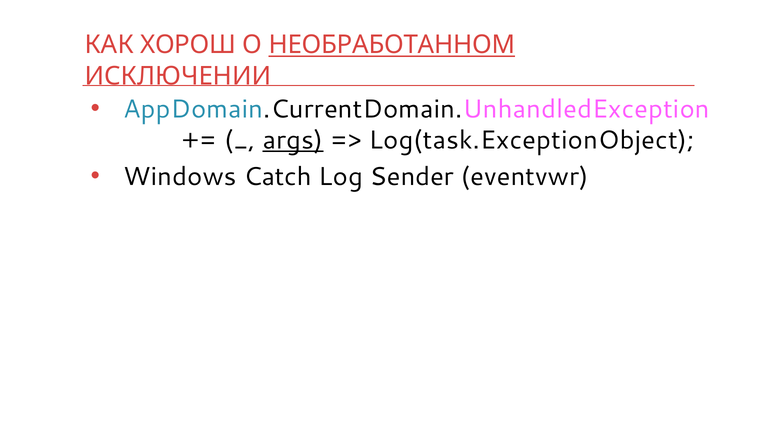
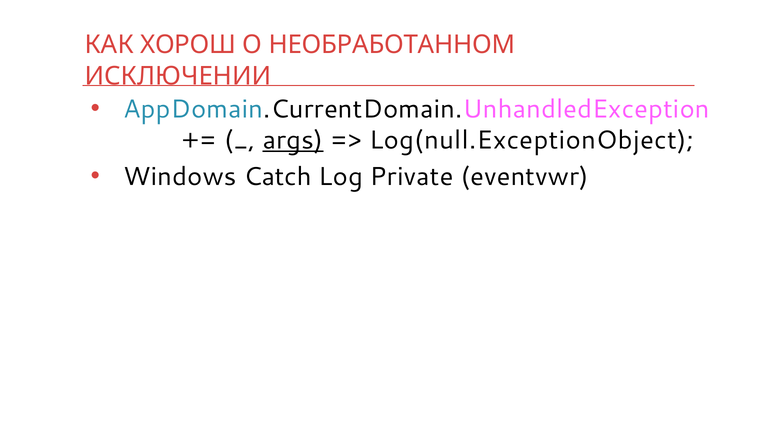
НЕОБРАБОТАННОМ underline: present -> none
Log(task.ExceptionObject: Log(task.ExceptionObject -> Log(null.ExceptionObject
Sender: Sender -> Private
